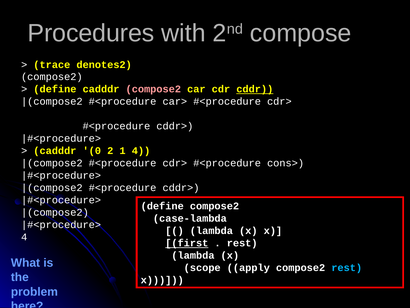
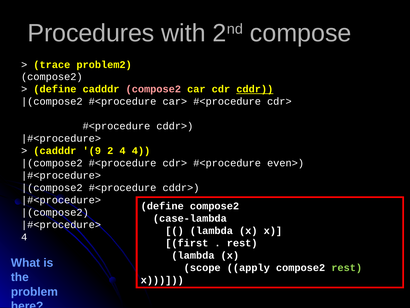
denotes2: denotes2 -> problem2
0: 0 -> 9
2 1: 1 -> 4
cons>: cons> -> even>
first underline: present -> none
rest at (347, 267) colour: light blue -> light green
